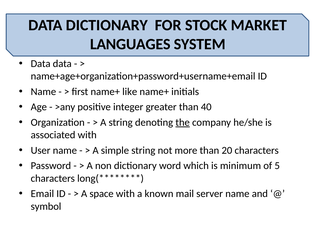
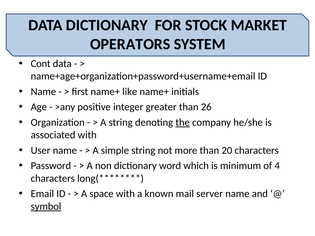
LANGUAGES: LANGUAGES -> OPERATORS
Data at (41, 64): Data -> Cont
40: 40 -> 26
5: 5 -> 4
symbol underline: none -> present
